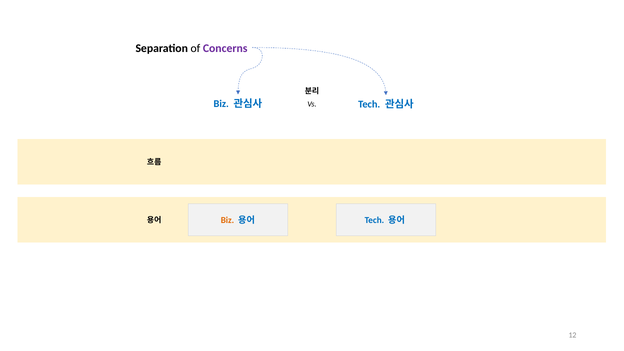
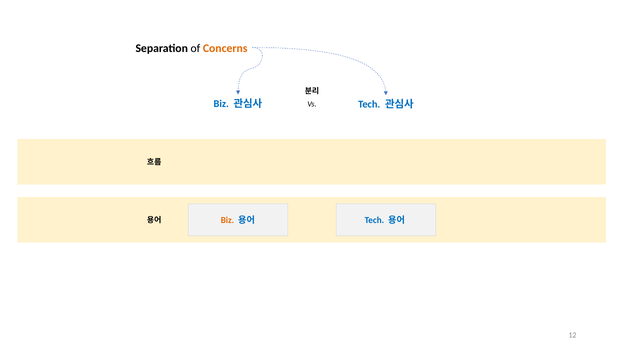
Concerns colour: purple -> orange
